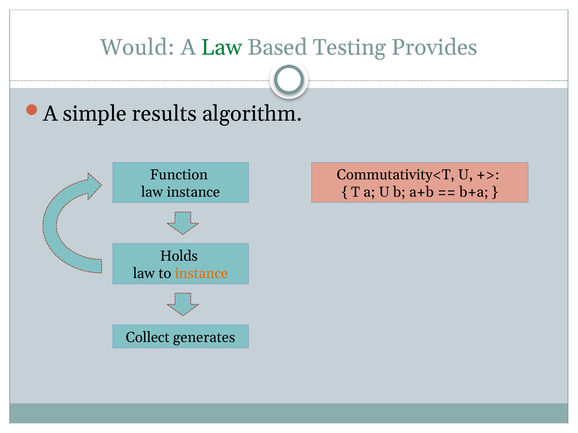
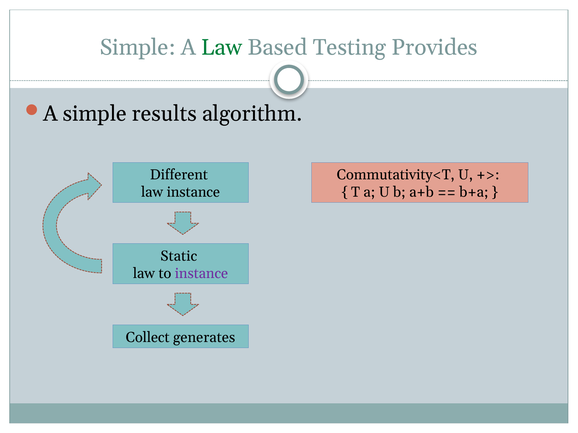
Would at (137, 48): Would -> Simple
Function: Function -> Different
Holds: Holds -> Static
instance at (201, 274) colour: orange -> purple
